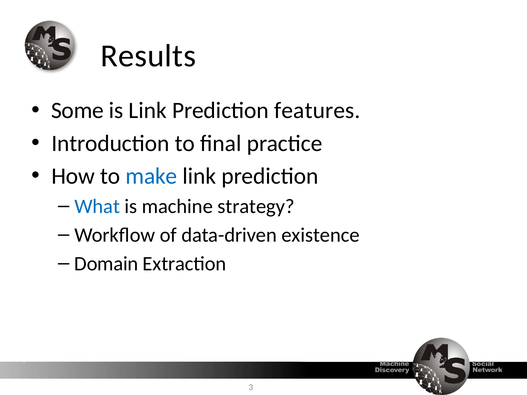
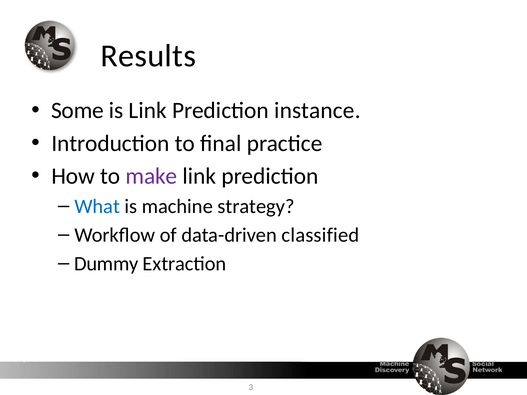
features: features -> instance
make colour: blue -> purple
existence: existence -> classified
Domain: Domain -> Dummy
